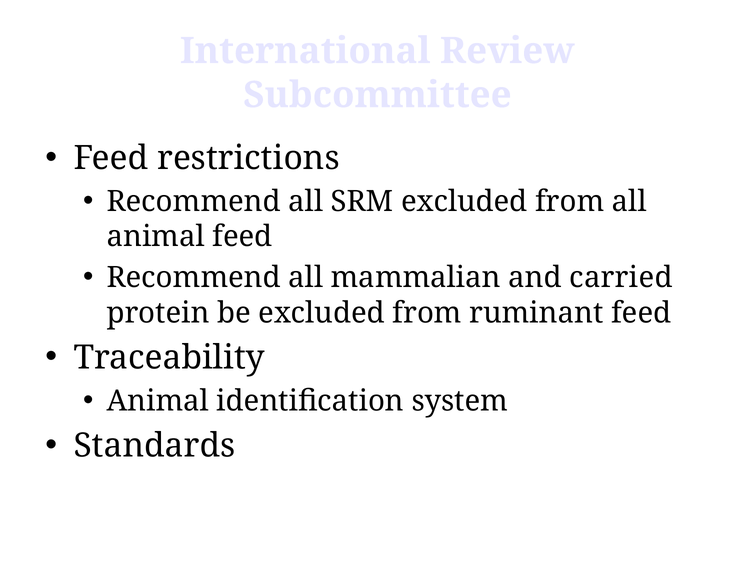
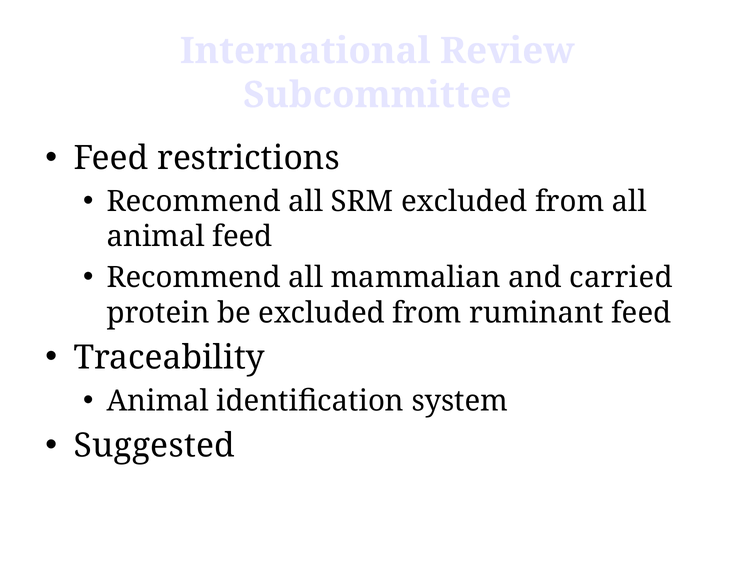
Standards: Standards -> Suggested
